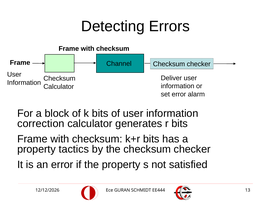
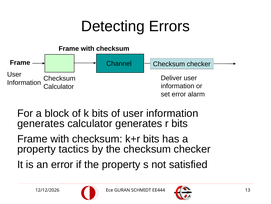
correction at (41, 123): correction -> generates
